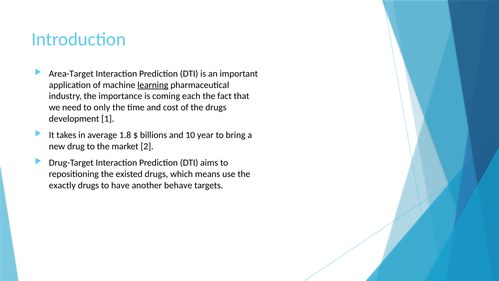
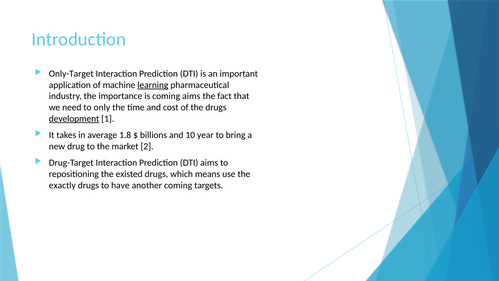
Area-Target: Area-Target -> Only-Target
coming each: each -> aims
development underline: none -> present
another behave: behave -> coming
